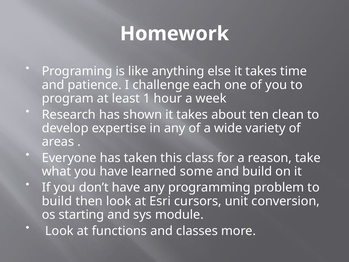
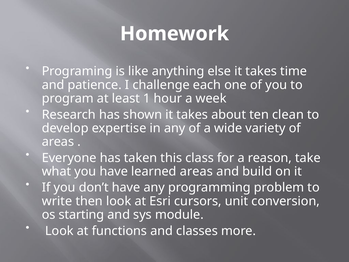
learned some: some -> areas
build at (57, 201): build -> write
